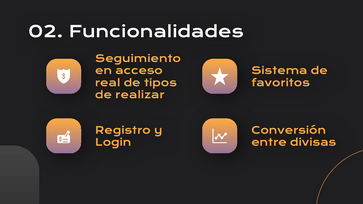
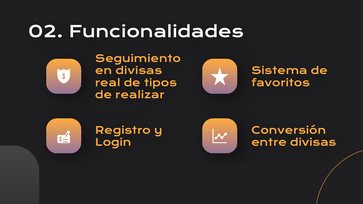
acceso at (139, 71): acceso -> divisas
